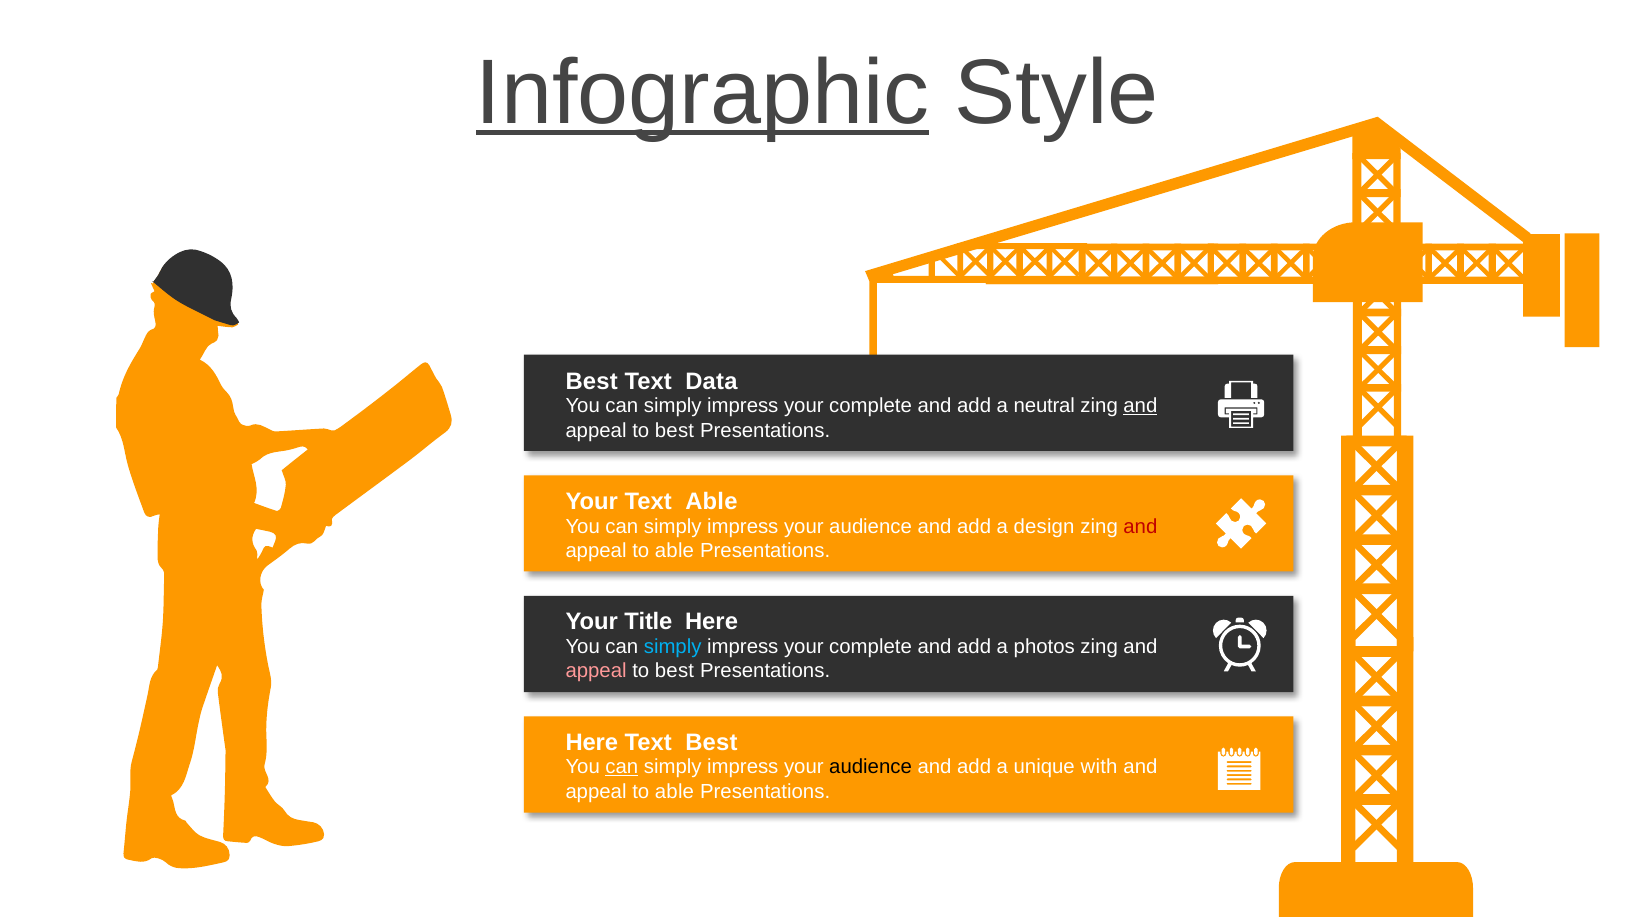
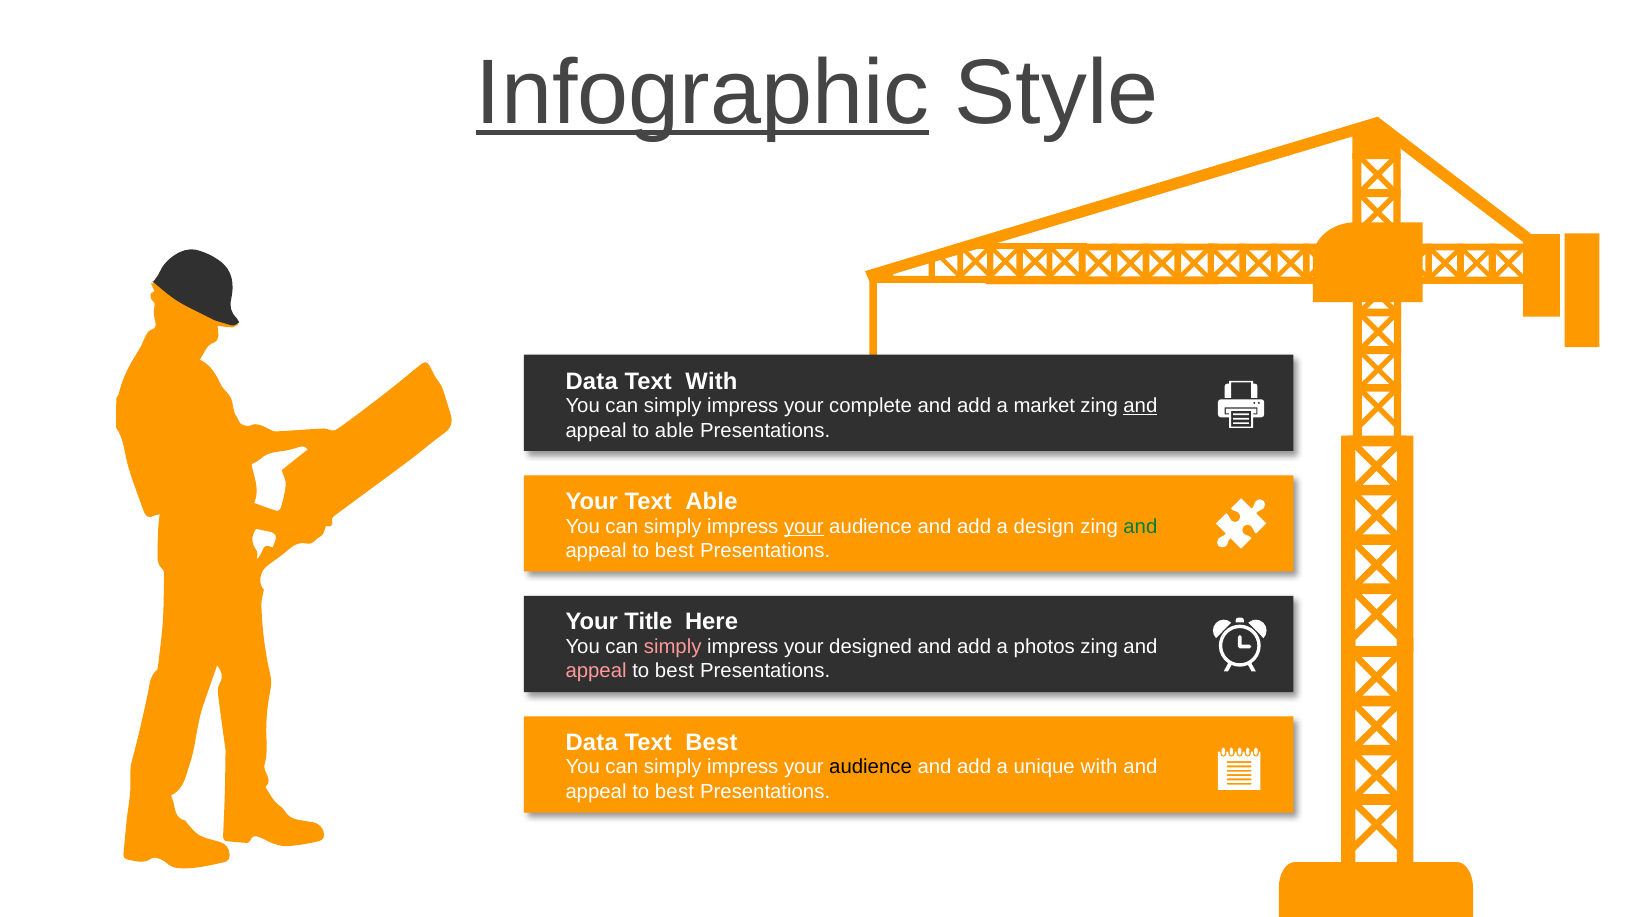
Best at (592, 381): Best -> Data
Text Data: Data -> With
neutral: neutral -> market
best at (674, 431): best -> able
your at (804, 527) underline: none -> present
and at (1140, 527) colour: red -> green
able at (674, 551): able -> best
simply at (673, 647) colour: light blue -> pink
complete at (871, 647): complete -> designed
Here at (592, 743): Here -> Data
can at (622, 767) underline: present -> none
able at (674, 792): able -> best
